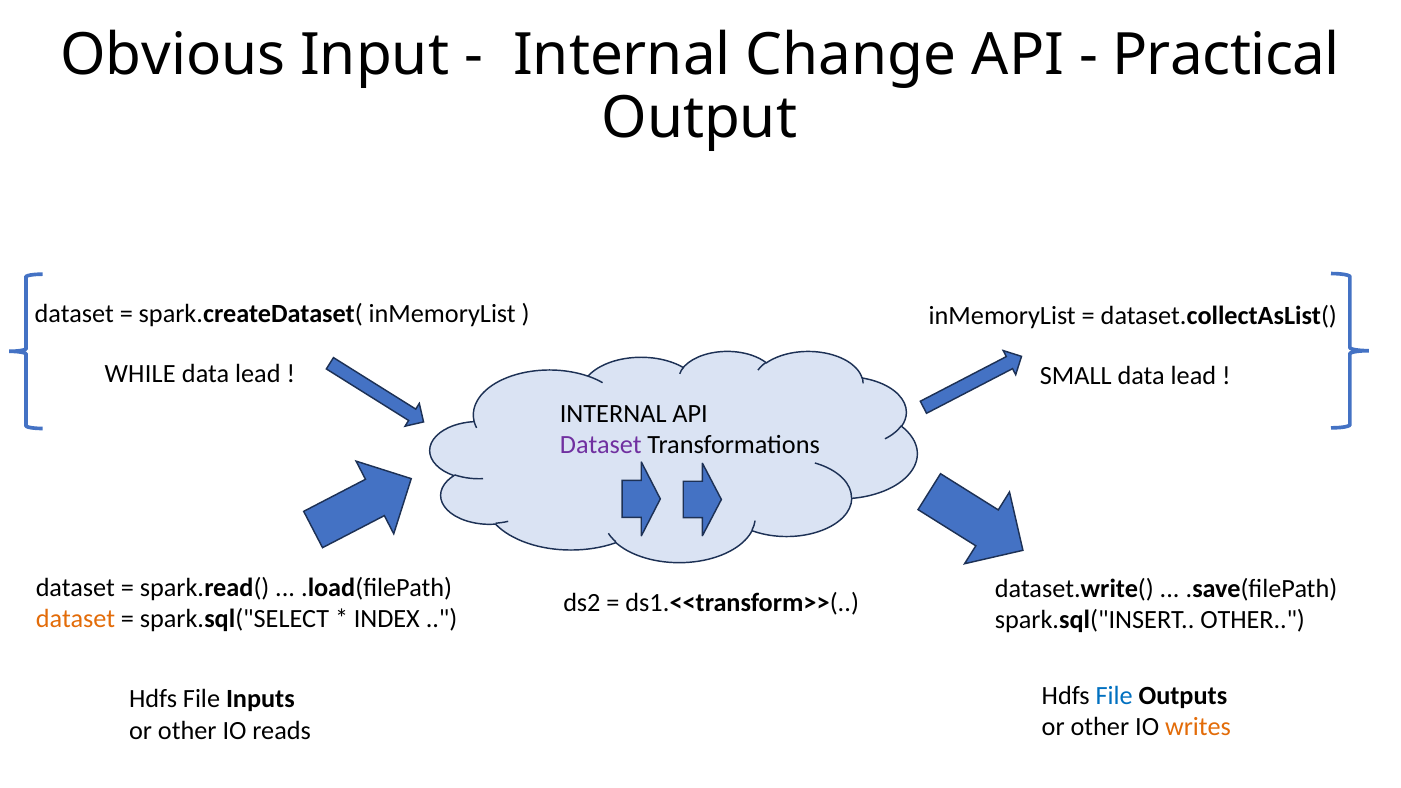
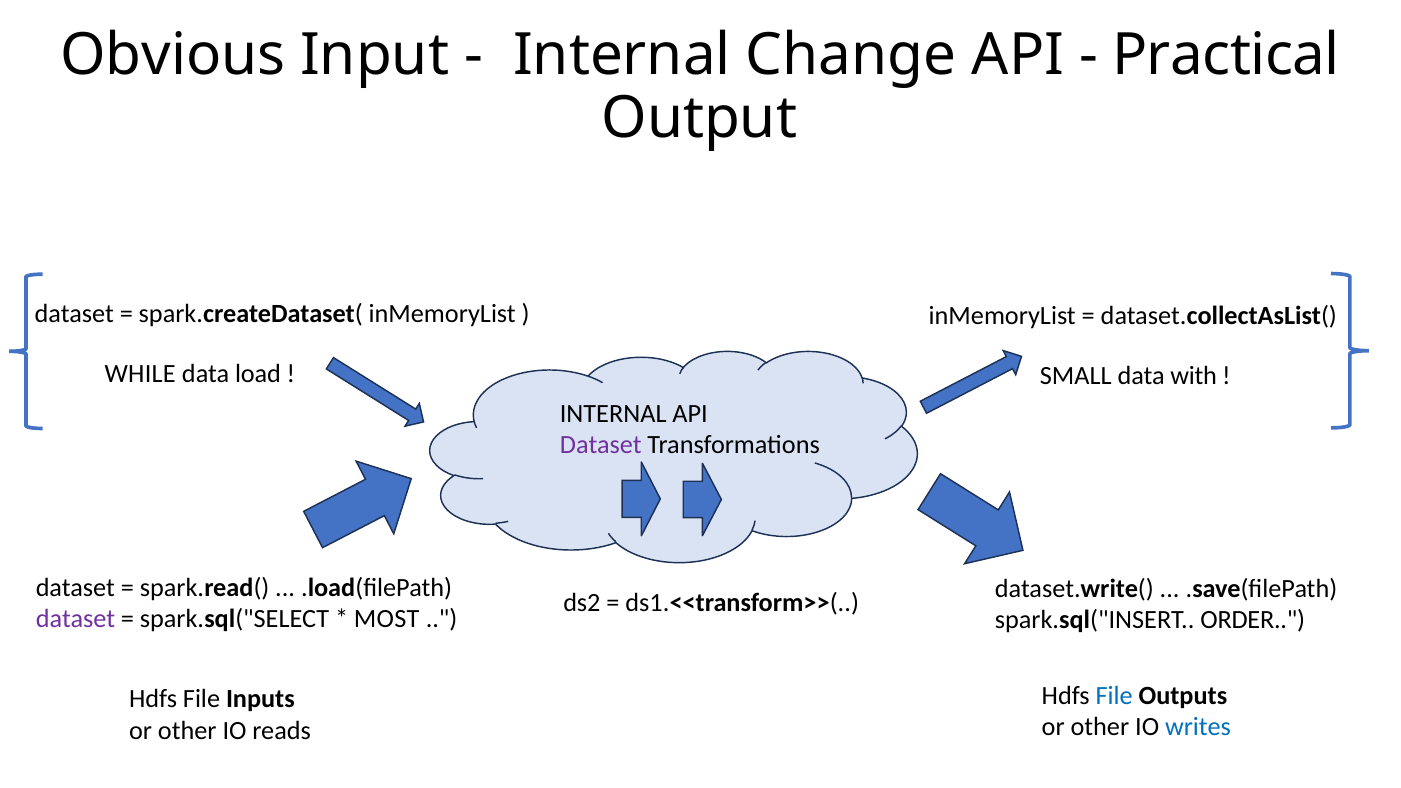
lead at (258, 373): lead -> load
SMALL data lead: lead -> with
dataset at (75, 619) colour: orange -> purple
INDEX: INDEX -> MOST
spark.sql("INSERT OTHER: OTHER -> ORDER
writes colour: orange -> blue
